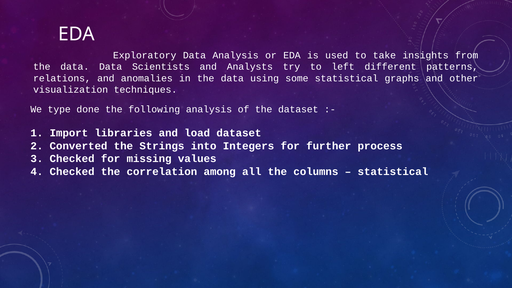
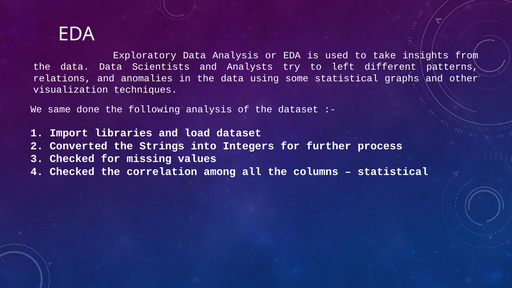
type: type -> same
